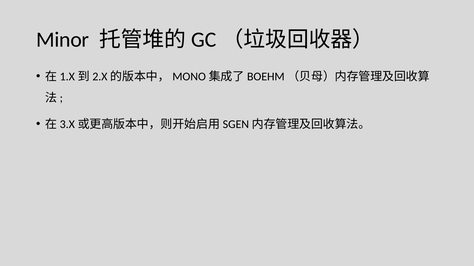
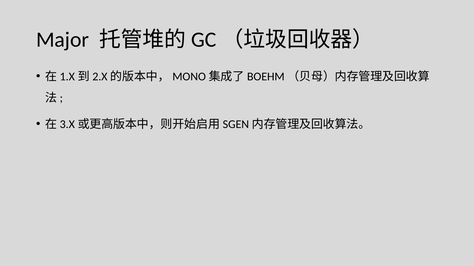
Minor: Minor -> Major
